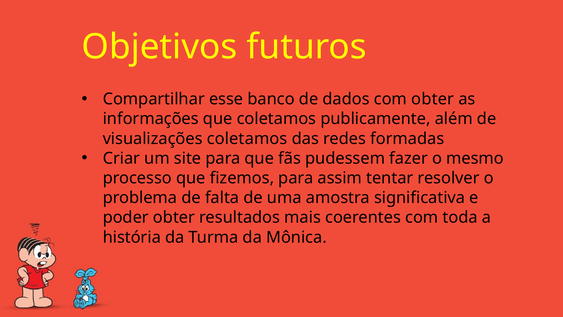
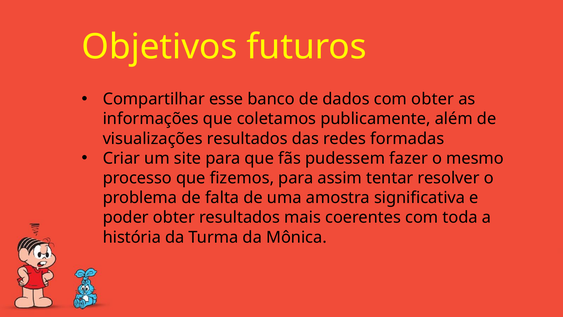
visualizações coletamos: coletamos -> resultados
